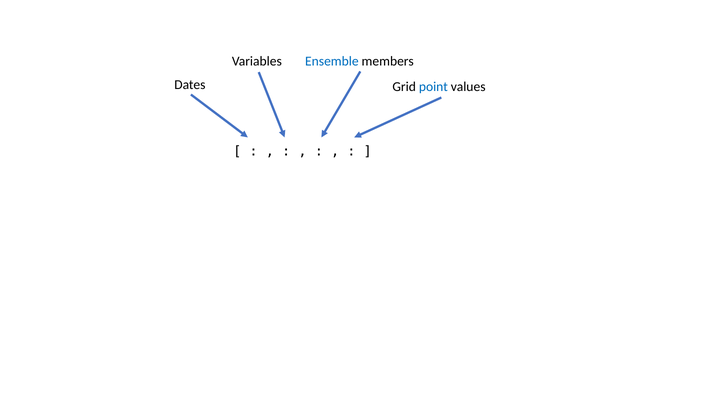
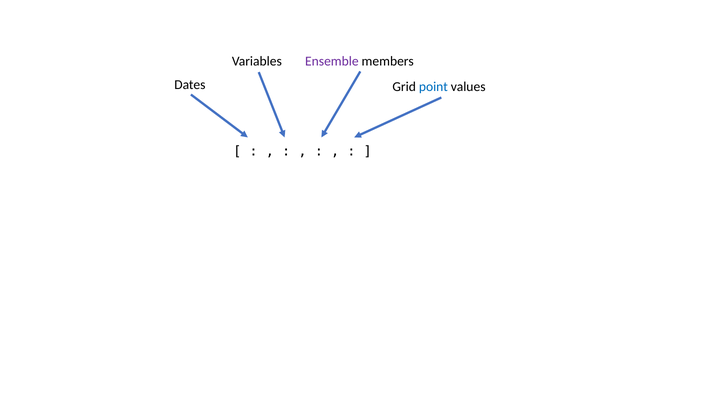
Ensemble colour: blue -> purple
